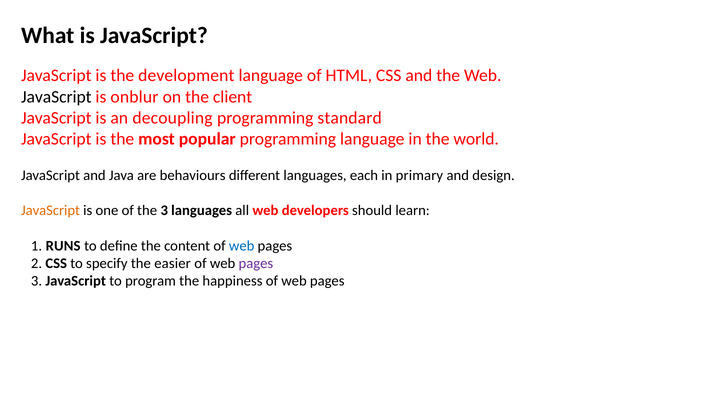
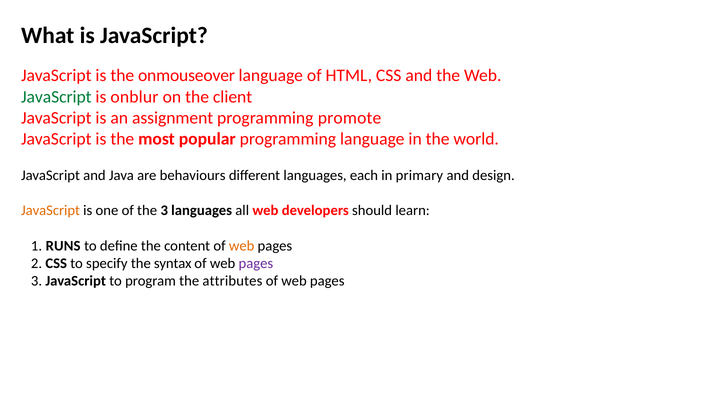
development: development -> onmouseover
JavaScript at (56, 97) colour: black -> green
decoupling: decoupling -> assignment
standard: standard -> promote
web at (242, 246) colour: blue -> orange
easier: easier -> syntax
happiness: happiness -> attributes
